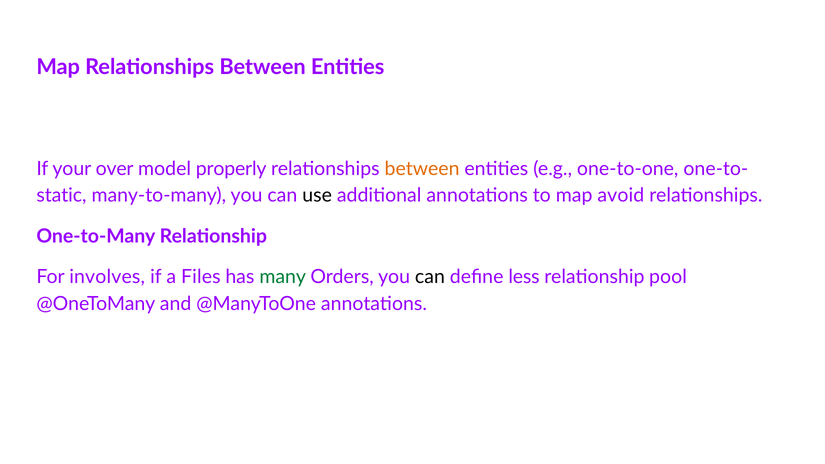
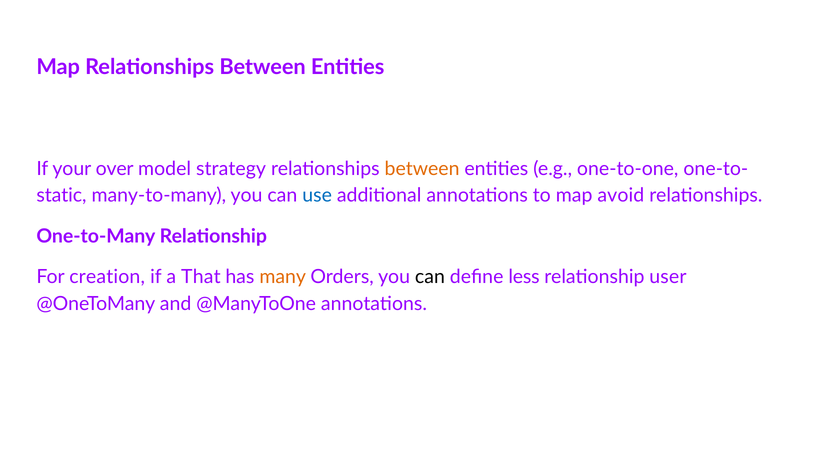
properly: properly -> strategy
use colour: black -> blue
involves: involves -> creation
Files: Files -> That
many colour: green -> orange
pool: pool -> user
